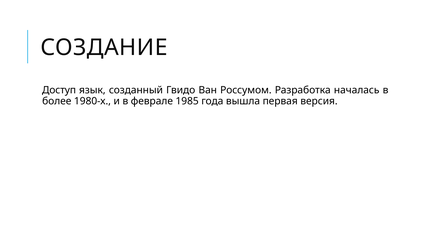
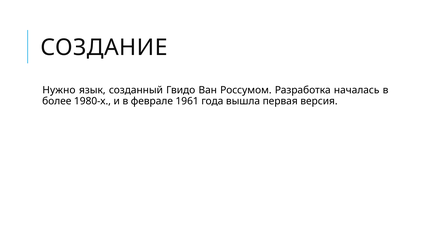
Доступ: Доступ -> Нужно
1985: 1985 -> 1961
